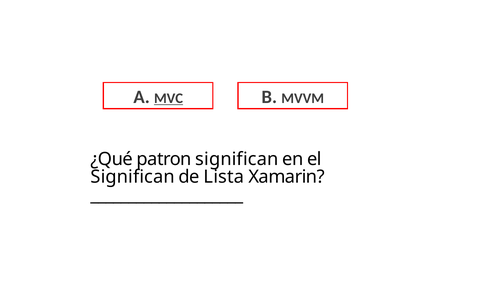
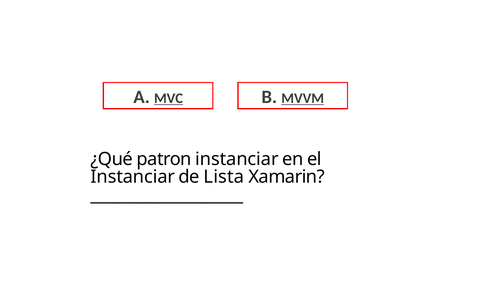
MVVM underline: none -> present
patron significan: significan -> instanciar
Significan at (133, 177): Significan -> Instanciar
